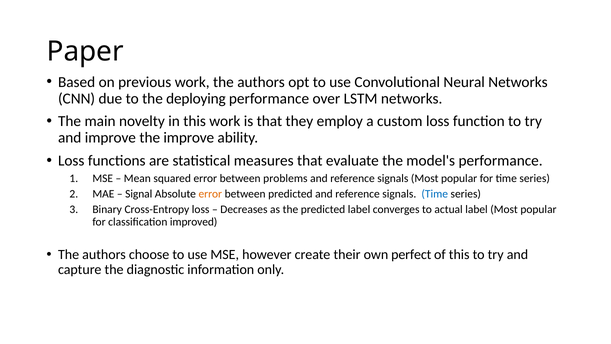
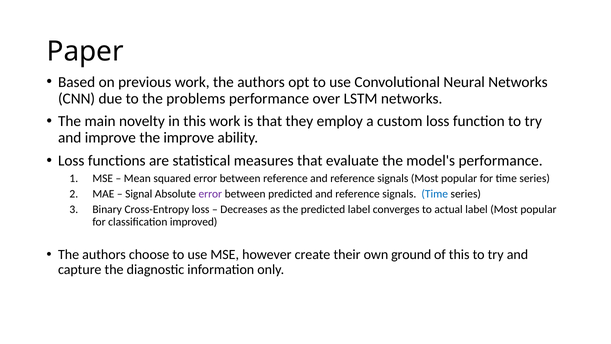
deploying: deploying -> problems
between problems: problems -> reference
error at (210, 194) colour: orange -> purple
perfect: perfect -> ground
